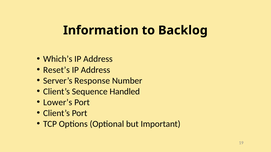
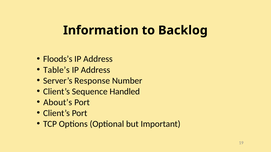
Which’s: Which’s -> Floods’s
Reset’s: Reset’s -> Table’s
Lower’s: Lower’s -> About’s
